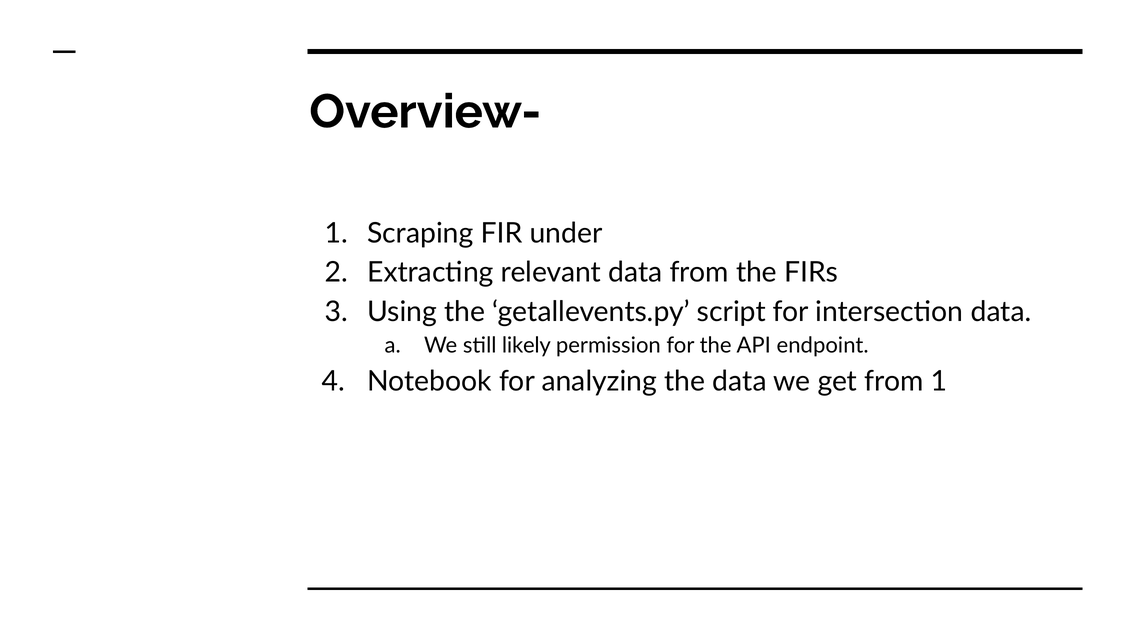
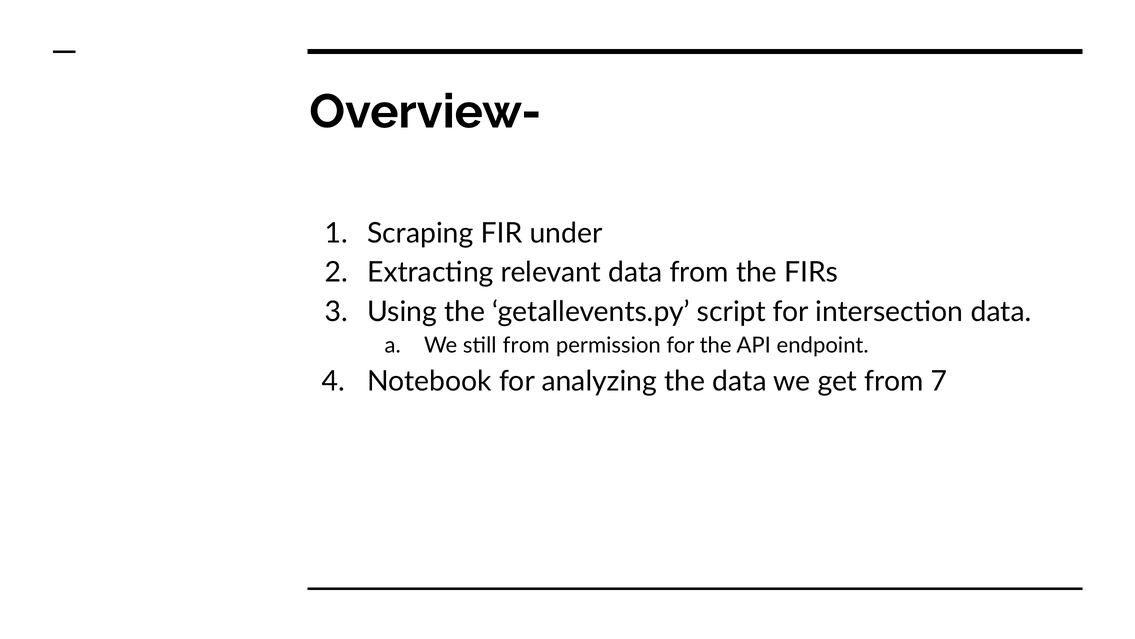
still likely: likely -> from
from 1: 1 -> 7
